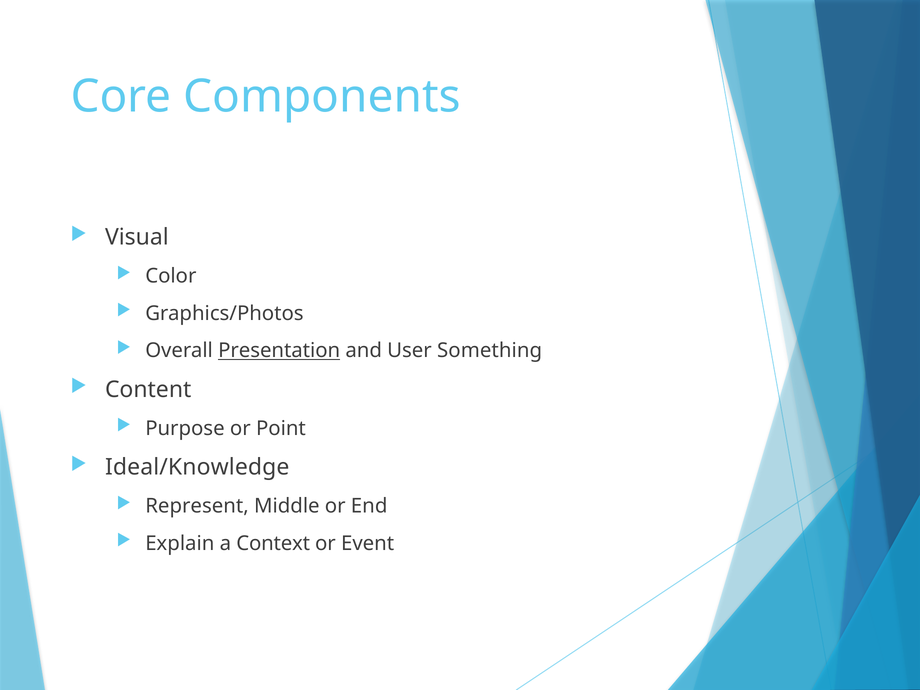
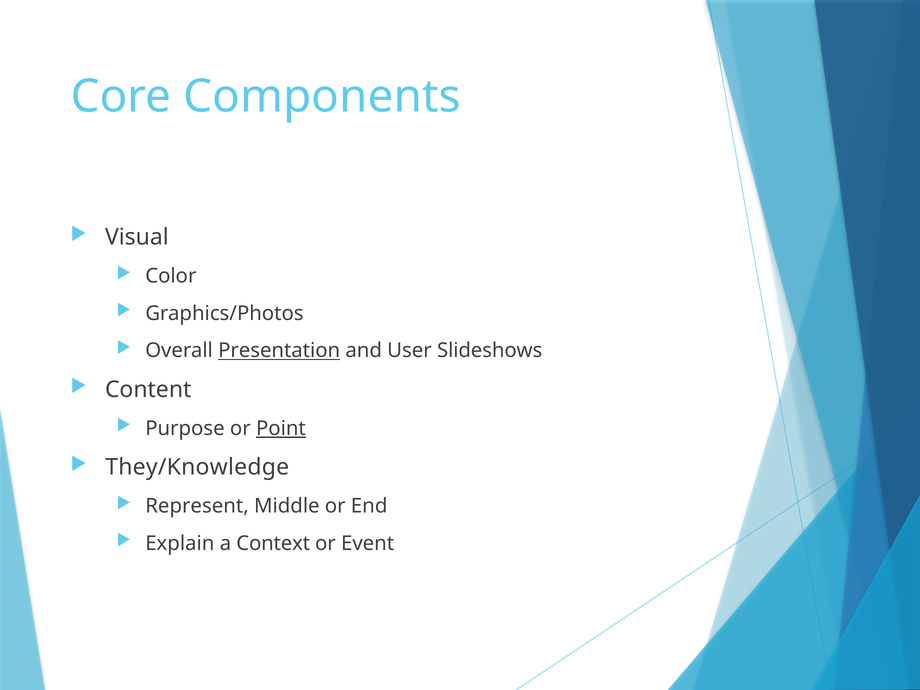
Something: Something -> Slideshows
Point underline: none -> present
Ideal/Knowledge: Ideal/Knowledge -> They/Knowledge
